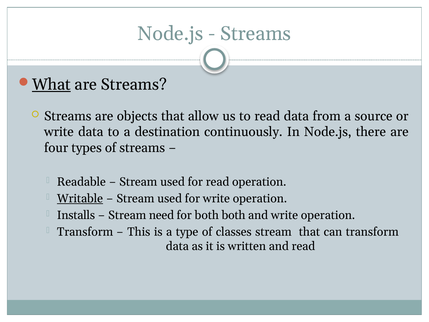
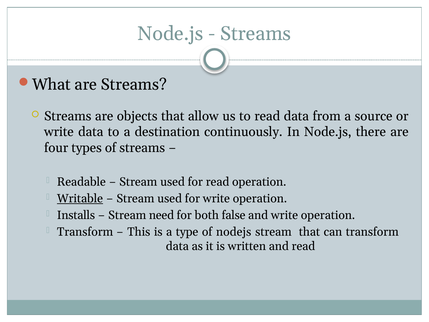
What underline: present -> none
both both: both -> false
classes: classes -> nodejs
